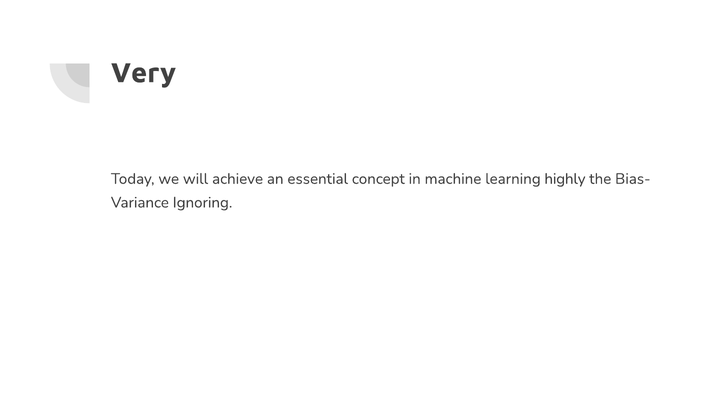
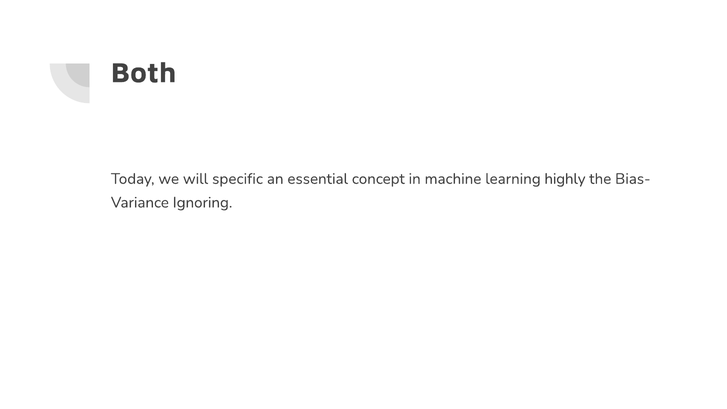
Very: Very -> Both
achieve: achieve -> specific
